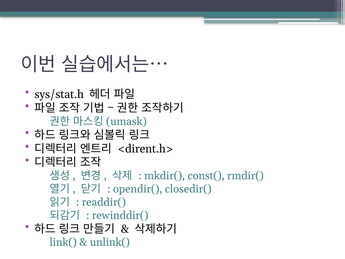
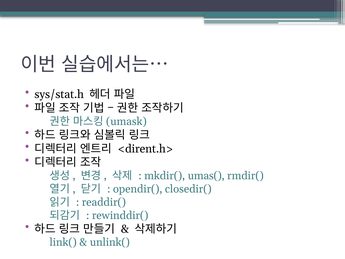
const(: const( -> umas(
